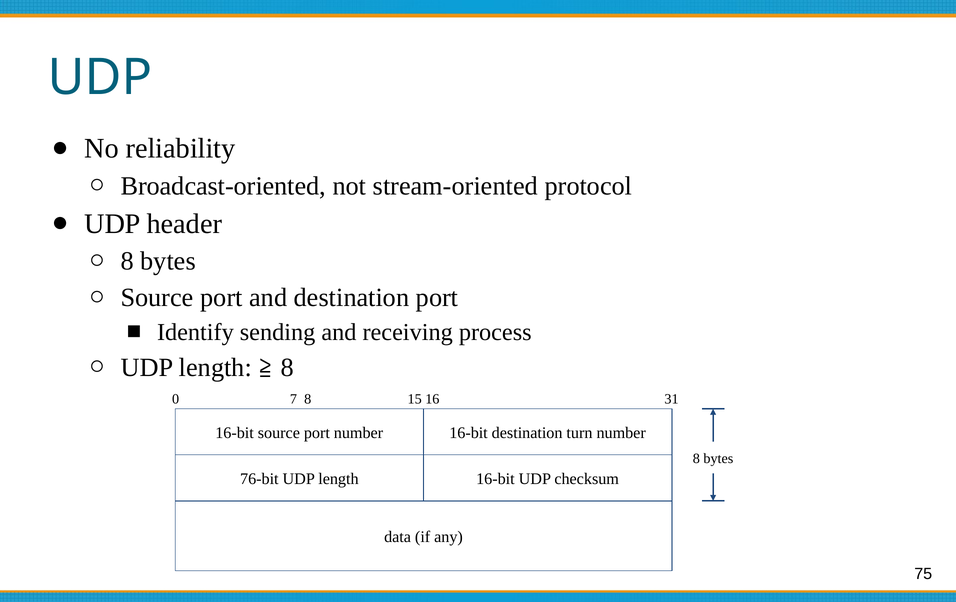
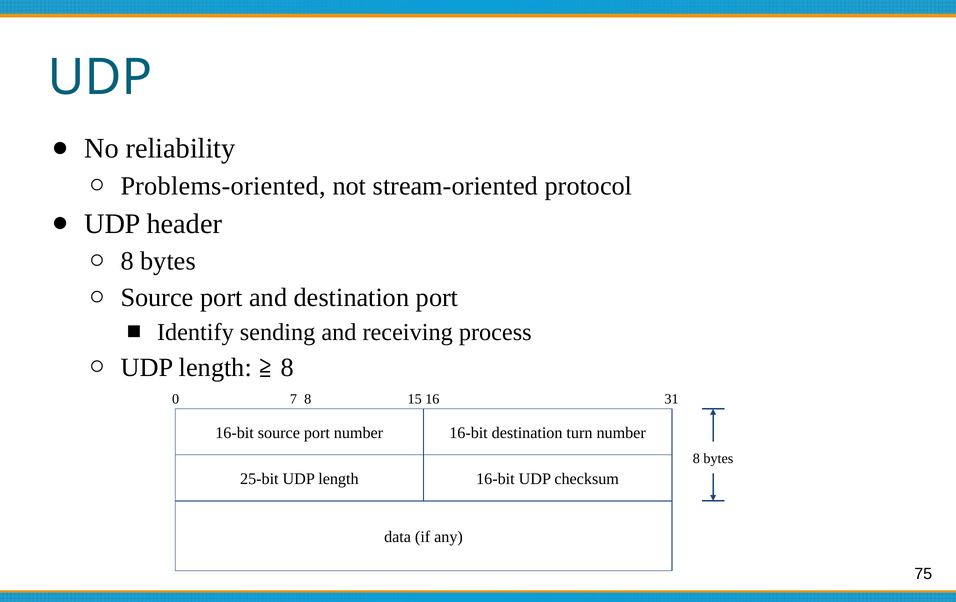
Broadcast-oriented: Broadcast-oriented -> Problems-oriented
76-bit: 76-bit -> 25-bit
